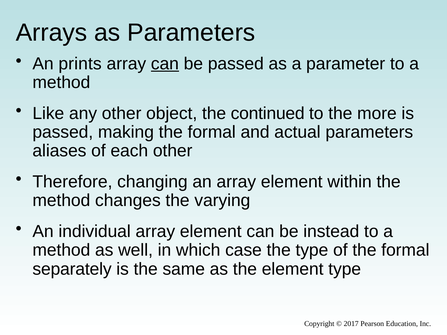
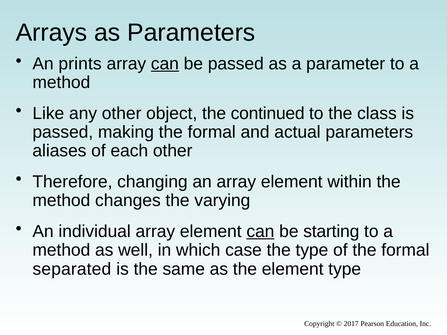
more: more -> class
can at (260, 232) underline: none -> present
instead: instead -> starting
separately: separately -> separated
